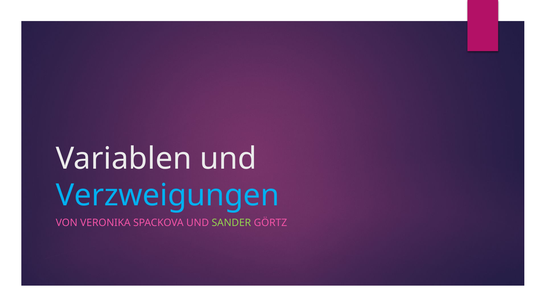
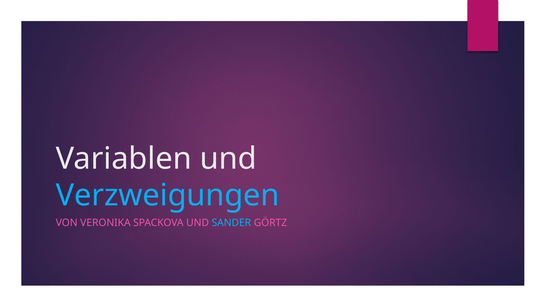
SANDER colour: light green -> light blue
